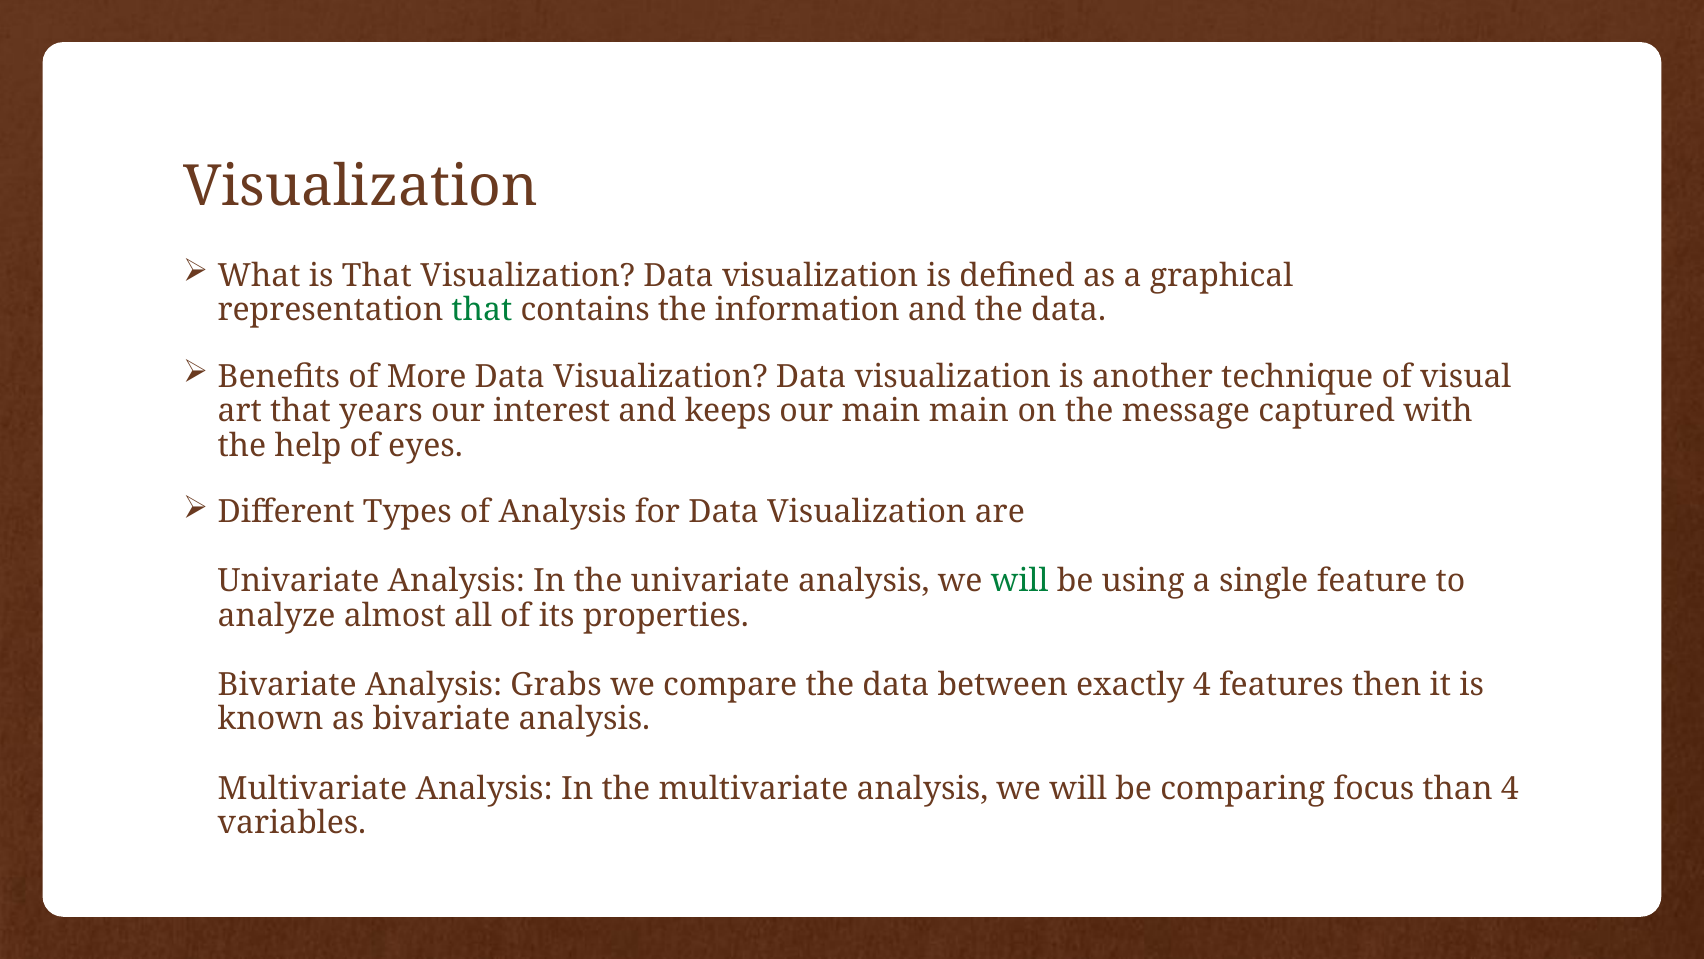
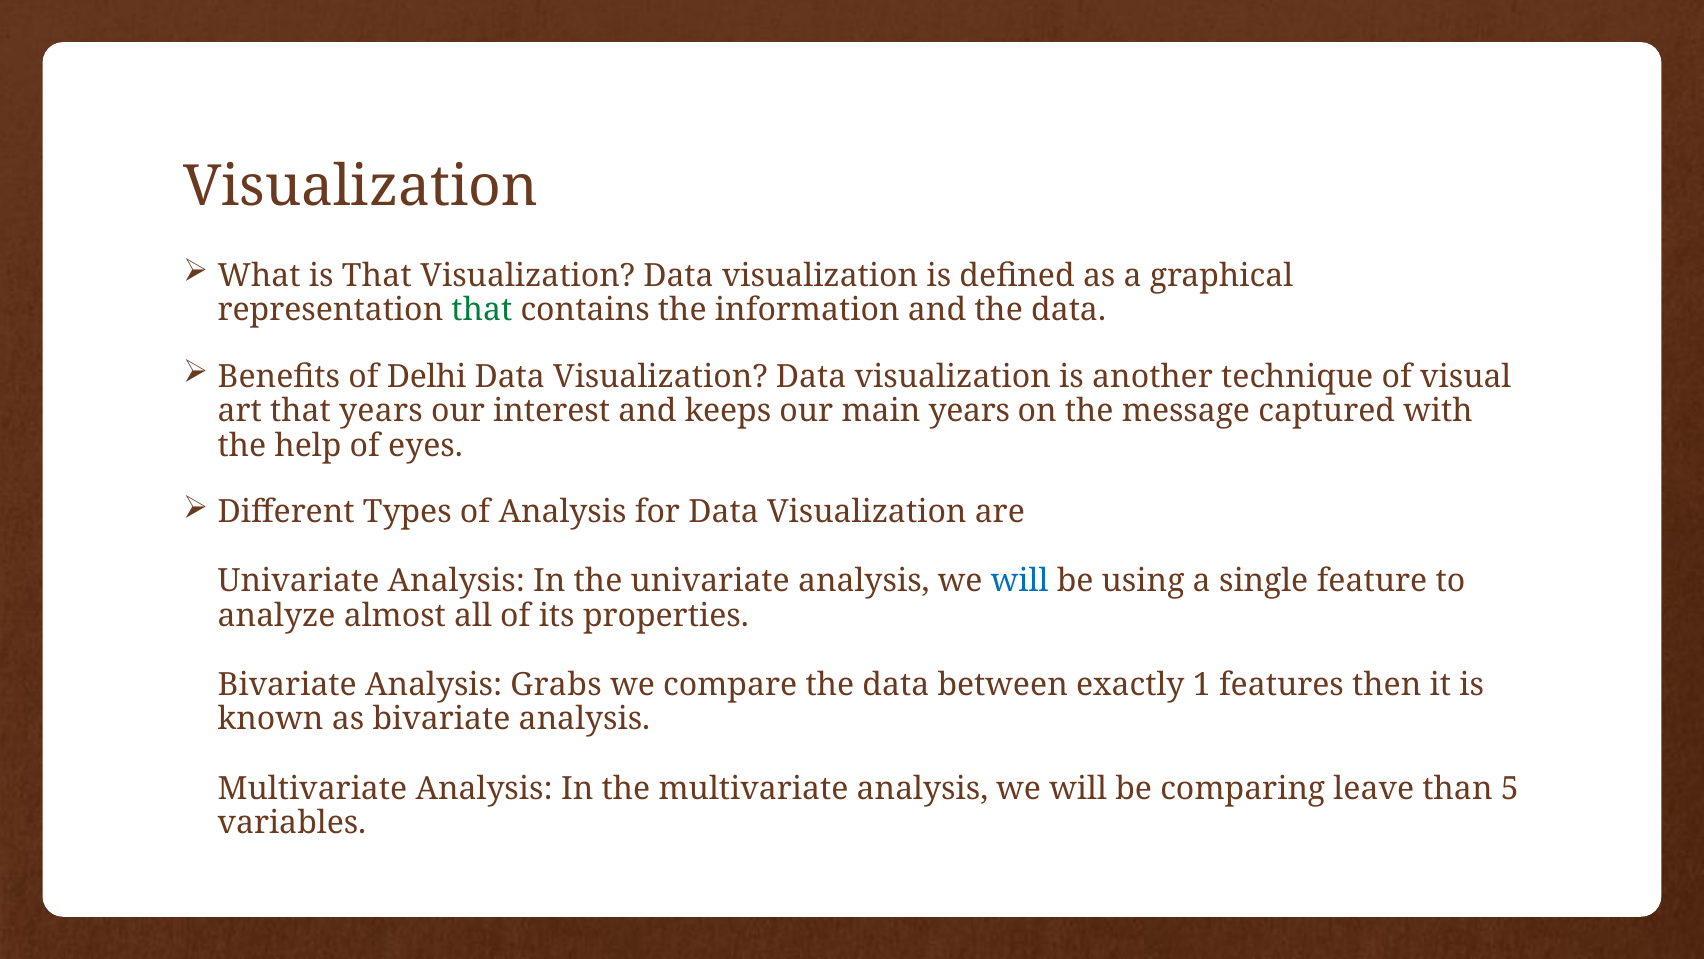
More: More -> Delhi
main main: main -> years
will at (1020, 581) colour: green -> blue
exactly 4: 4 -> 1
focus: focus -> leave
than 4: 4 -> 5
